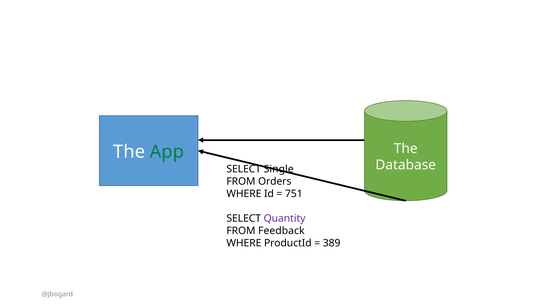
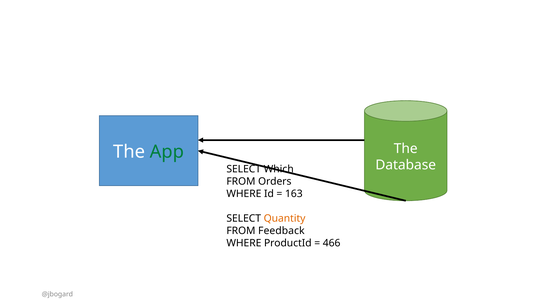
Single: Single -> Which
751: 751 -> 163
Quantity colour: purple -> orange
389: 389 -> 466
